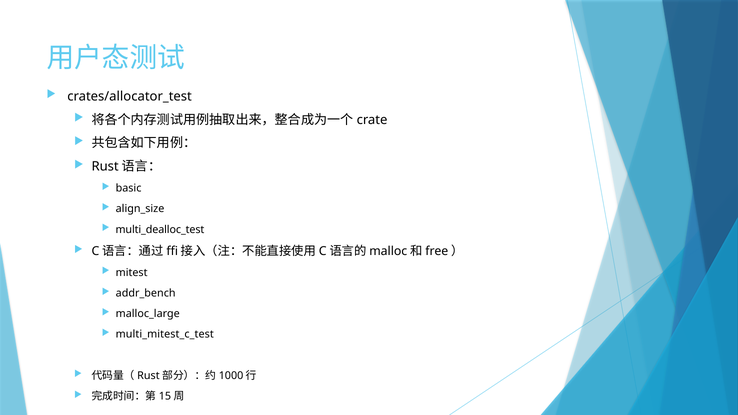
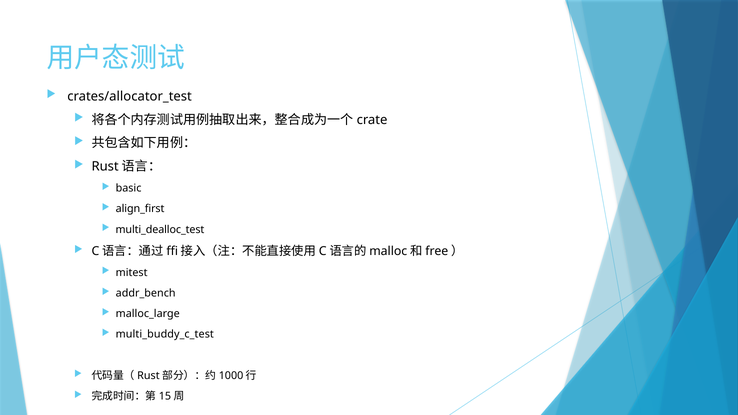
align_size: align_size -> align_first
multi_mitest_c_test: multi_mitest_c_test -> multi_buddy_c_test
